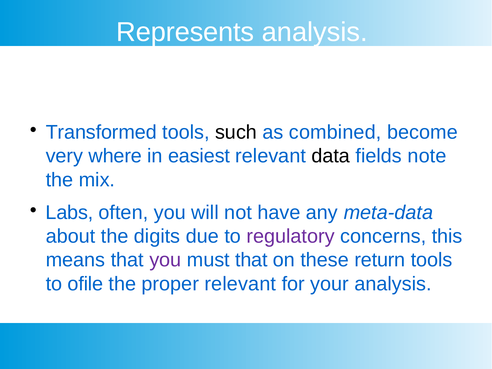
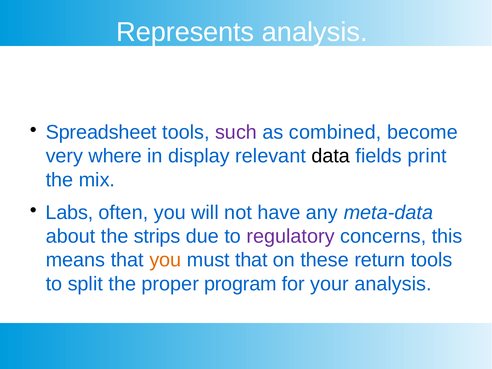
Transformed: Transformed -> Spreadsheet
such colour: black -> purple
easiest: easiest -> display
note: note -> print
digits: digits -> strips
you at (165, 260) colour: purple -> orange
ofile: ofile -> split
proper relevant: relevant -> program
